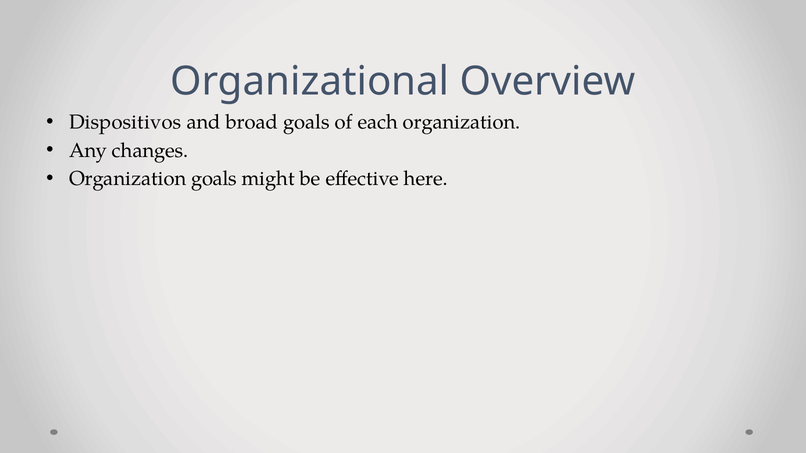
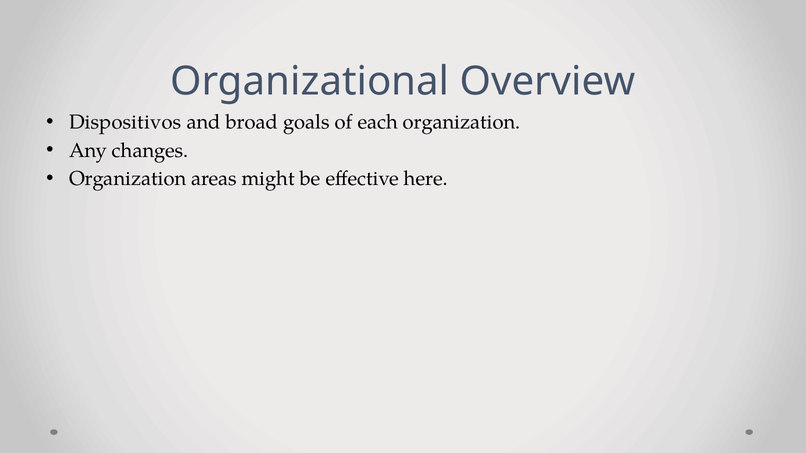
Organization goals: goals -> areas
